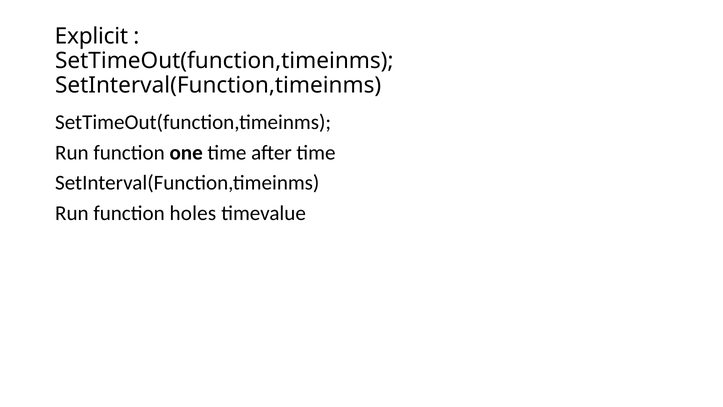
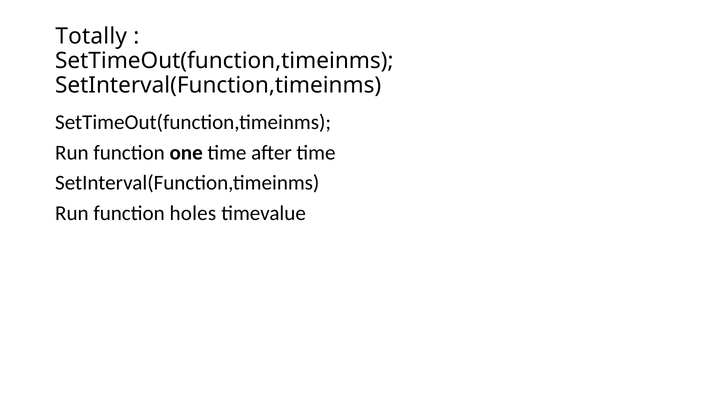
Explicit: Explicit -> Totally
